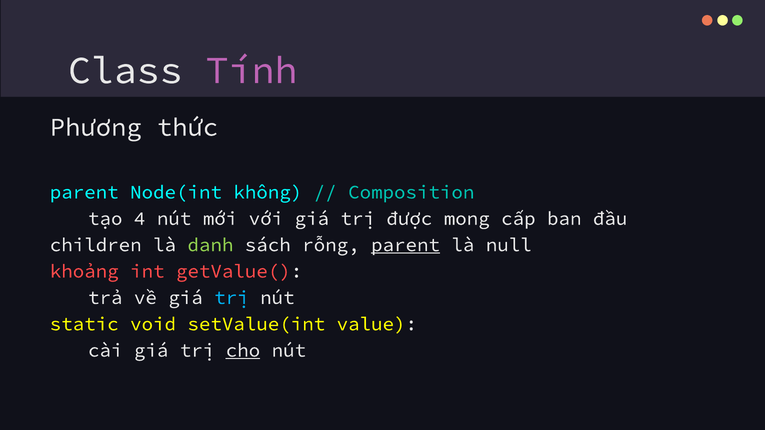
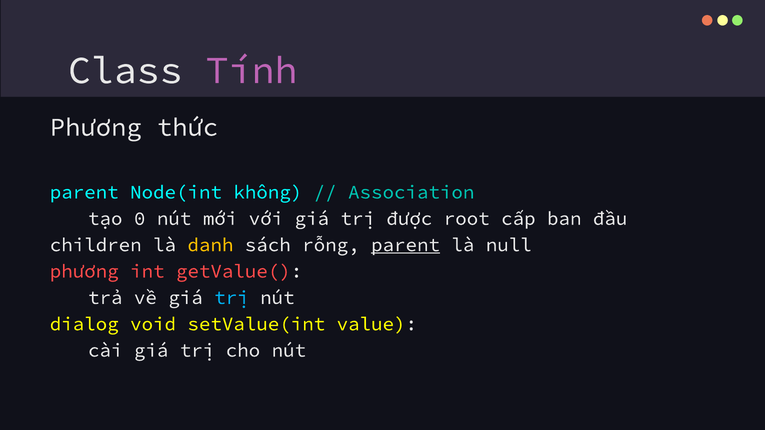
Composition: Composition -> Association
4: 4 -> 0
mong: mong -> root
danh colour: light green -> yellow
khoảng at (84, 271): khoảng -> phương
static: static -> dialog
cho underline: present -> none
